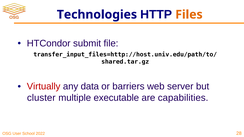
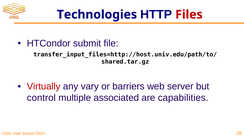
Files colour: orange -> red
data: data -> vary
cluster: cluster -> control
executable: executable -> associated
